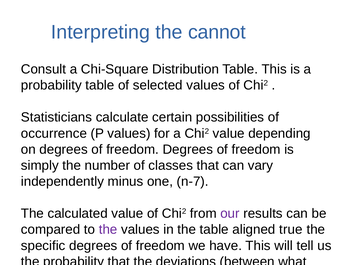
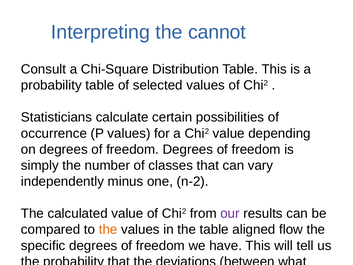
n-7: n-7 -> n-2
the at (108, 229) colour: purple -> orange
true: true -> flow
